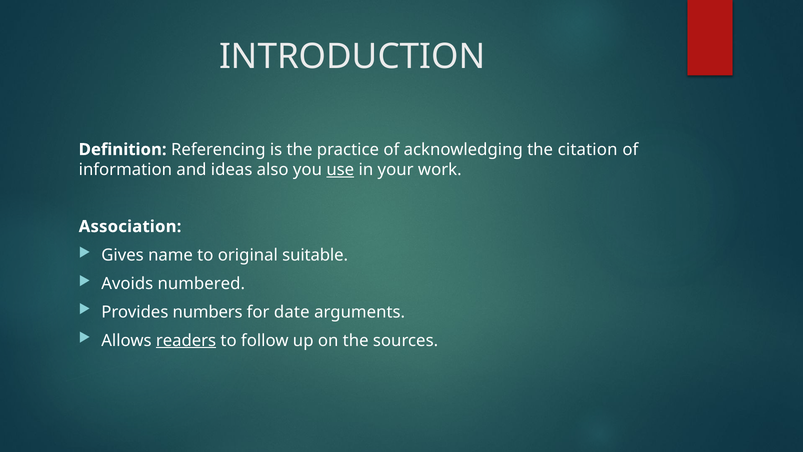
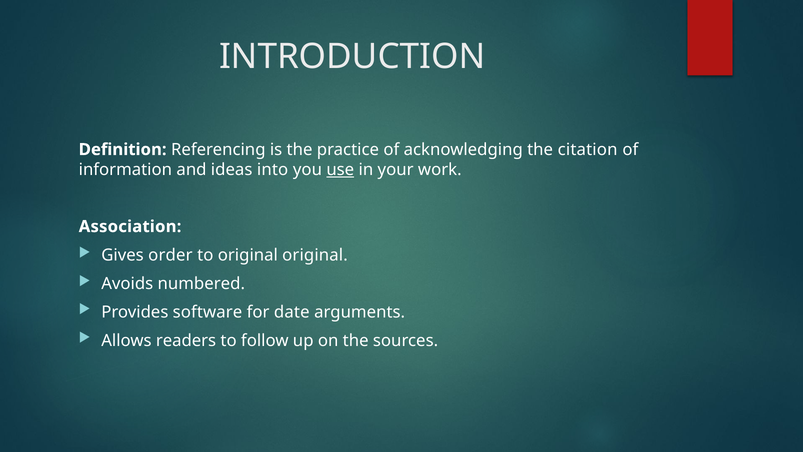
also: also -> into
name: name -> order
original suitable: suitable -> original
numbers: numbers -> software
readers underline: present -> none
